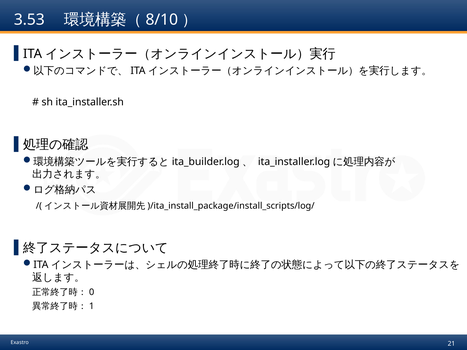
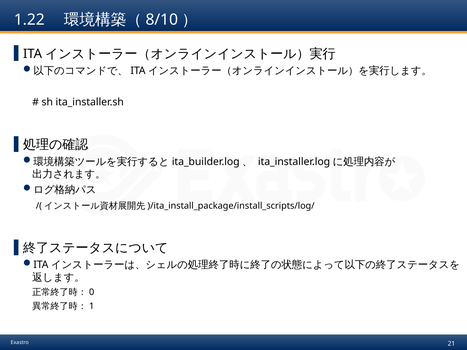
3.53: 3.53 -> 1.22
